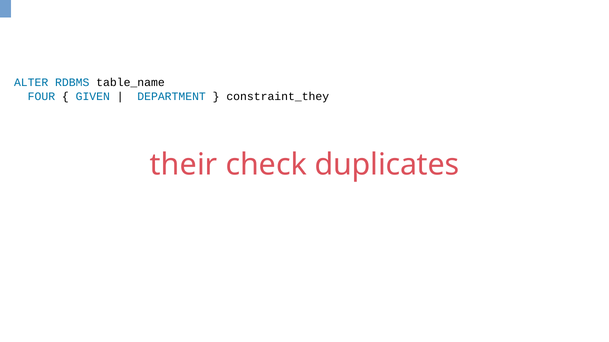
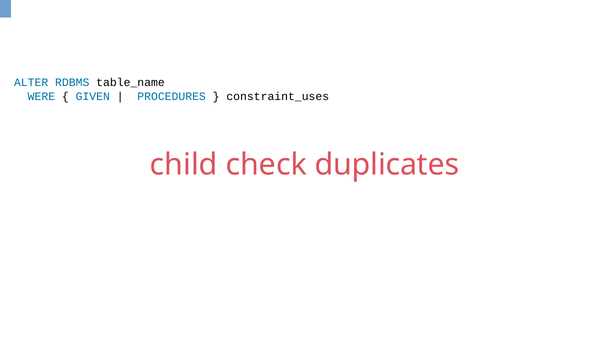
FOUR: FOUR -> WERE
DEPARTMENT: DEPARTMENT -> PROCEDURES
constraint_they: constraint_they -> constraint_uses
their: their -> child
